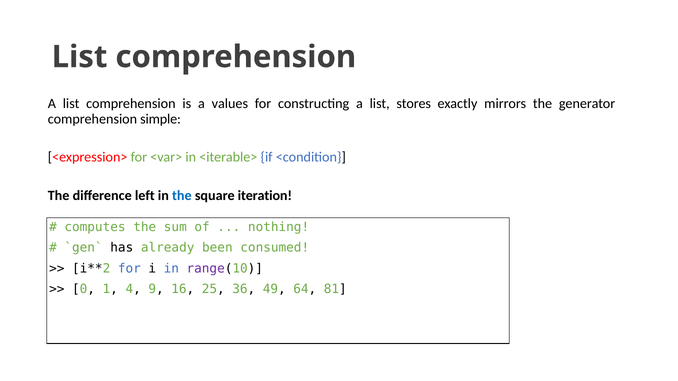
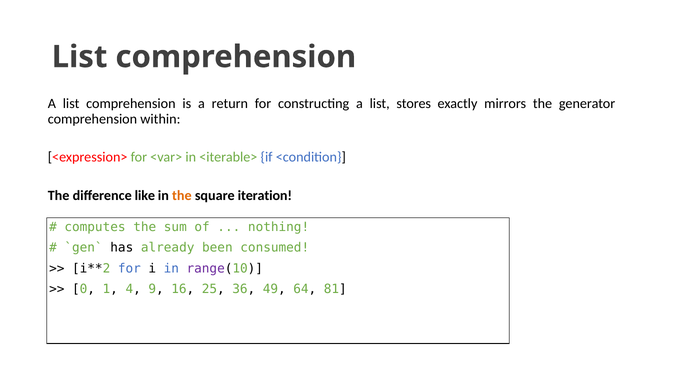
values: values -> return
simple: simple -> within
left: left -> like
the at (182, 196) colour: blue -> orange
